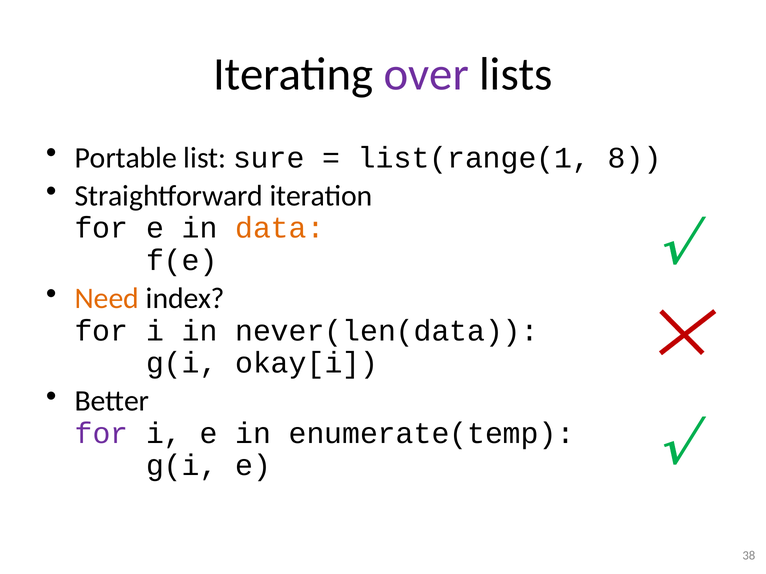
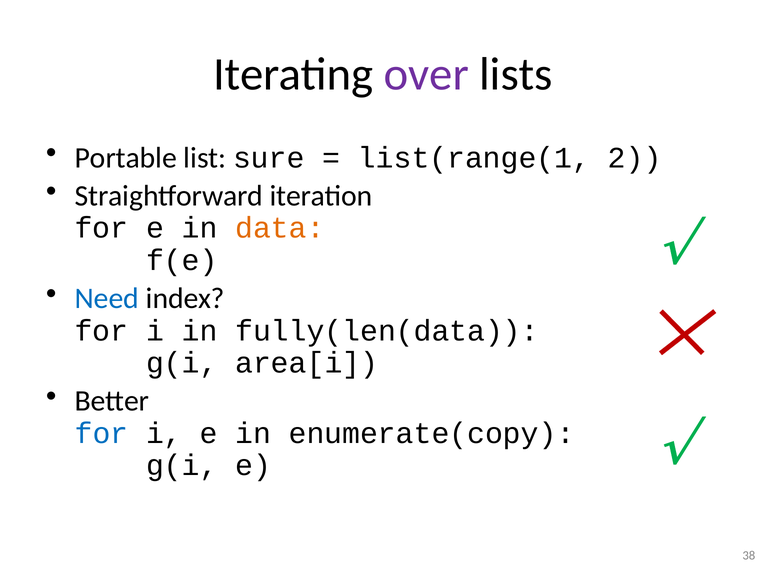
8: 8 -> 2
Need colour: orange -> blue
never(len(data: never(len(data -> fully(len(data
okay[i: okay[i -> area[i
for at (101, 434) colour: purple -> blue
enumerate(temp: enumerate(temp -> enumerate(copy
